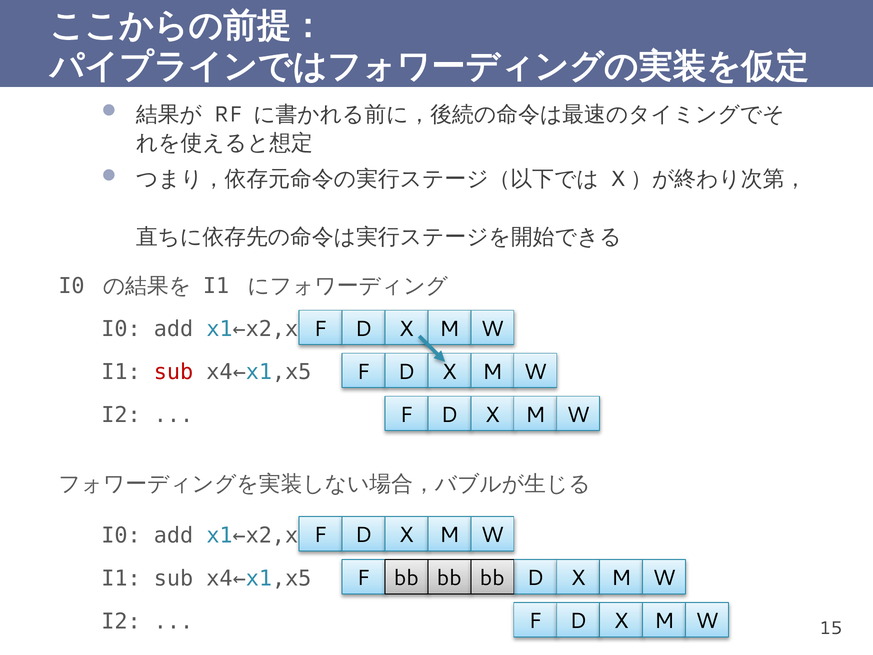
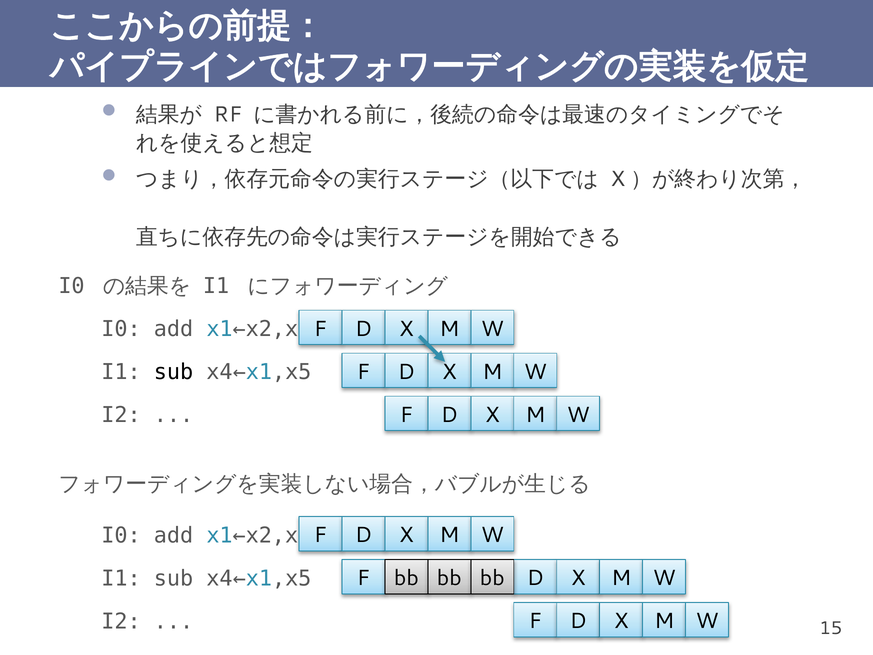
sub at (174, 372) colour: red -> black
